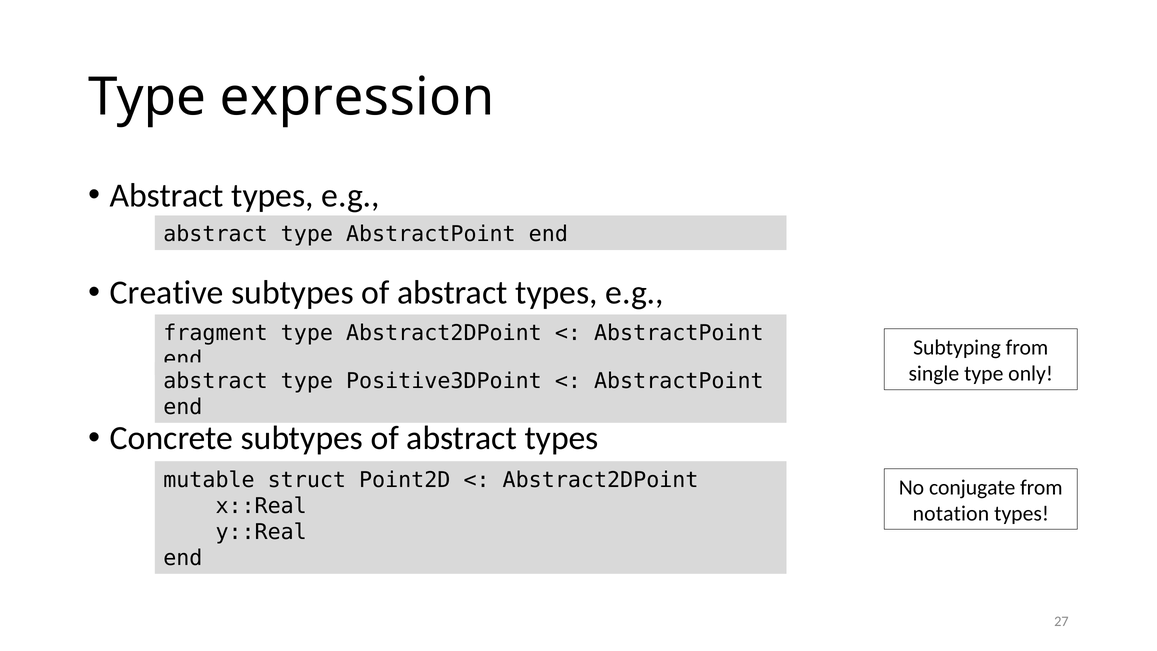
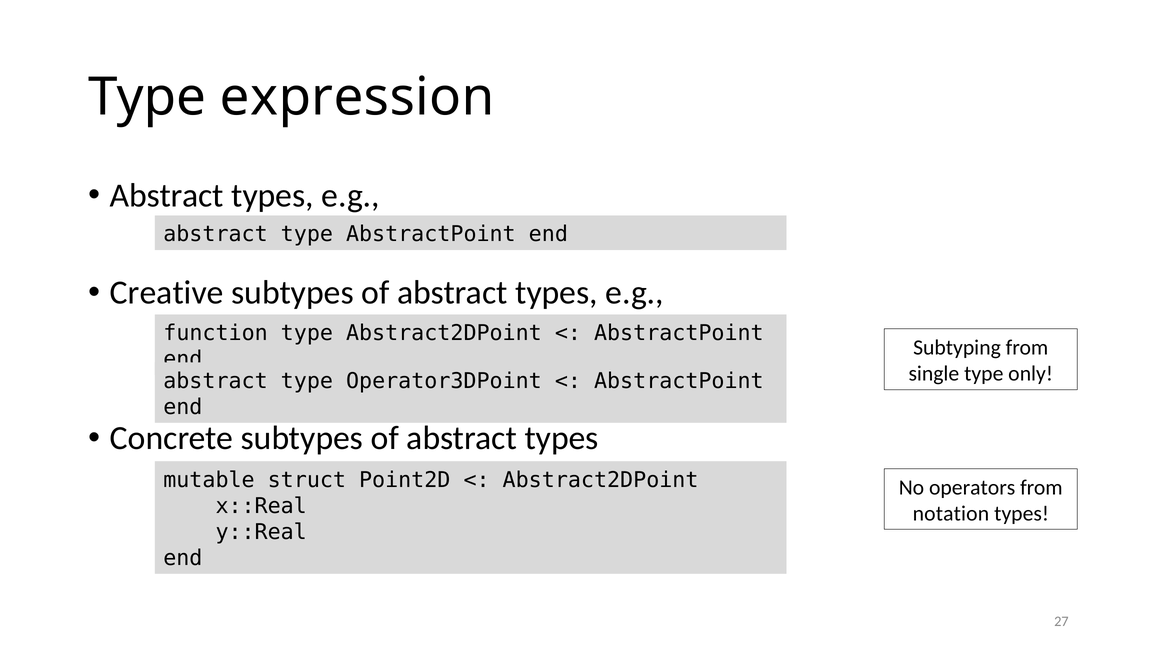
fragment: fragment -> function
Positive3DPoint: Positive3DPoint -> Operator3DPoint
conjugate: conjugate -> operators
